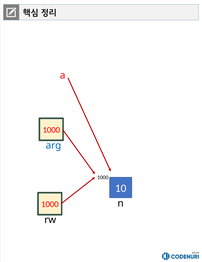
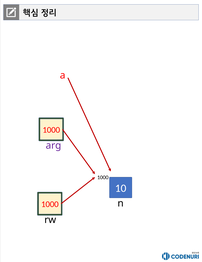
arg colour: blue -> purple
